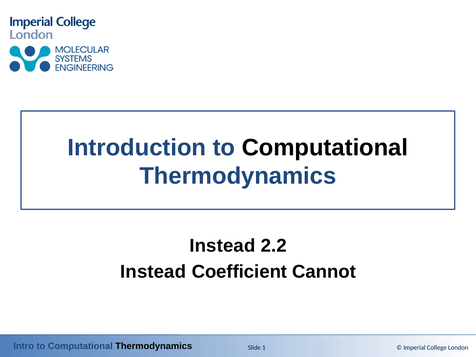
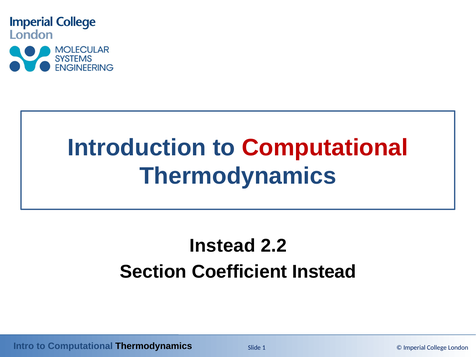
Computational at (325, 148) colour: black -> red
Instead at (153, 272): Instead -> Section
Coefficient Cannot: Cannot -> Instead
